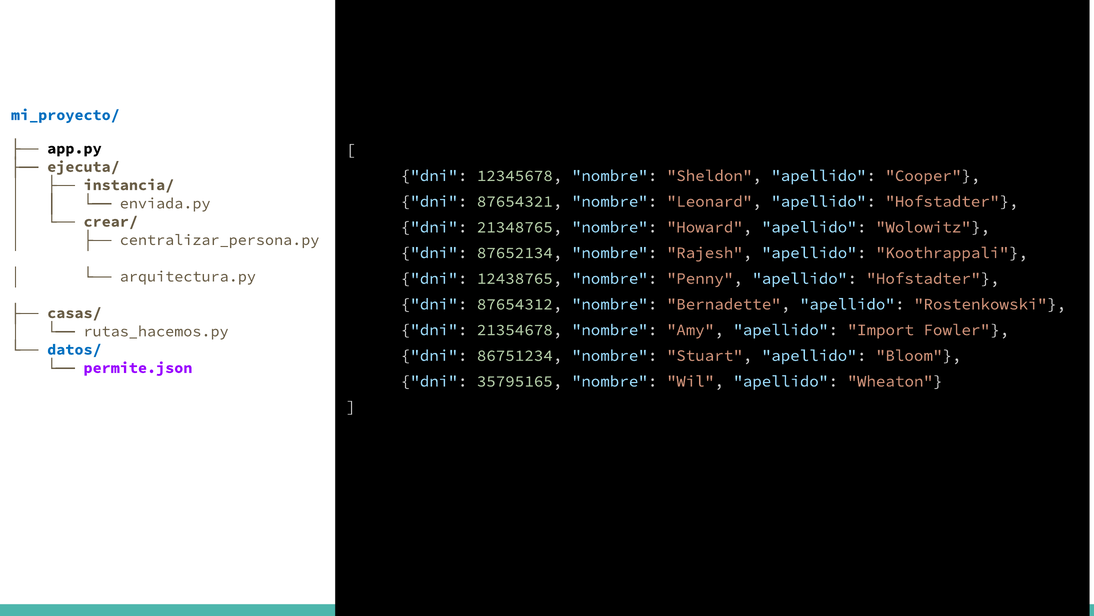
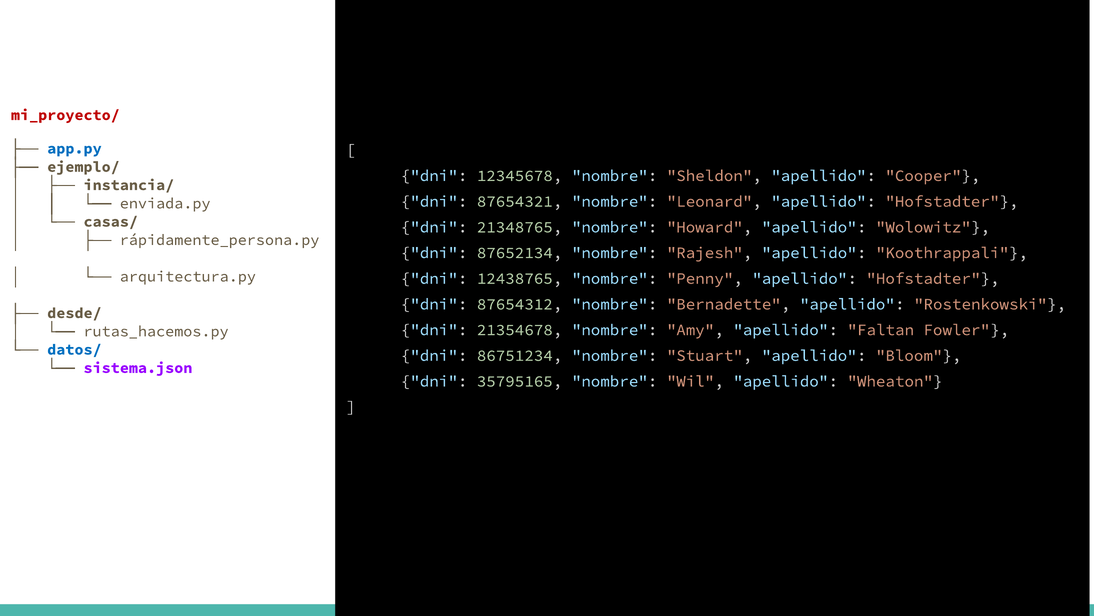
mi_proyecto/ colour: blue -> red
app.py colour: black -> blue
ejecuta/: ejecuta/ -> ejemplo/
crear/: crear/ -> casas/
centralizar_persona.py: centralizar_persona.py -> rápidamente_persona.py
casas/: casas/ -> desde/
Import: Import -> Faltan
permite.json: permite.json -> sistema.json
